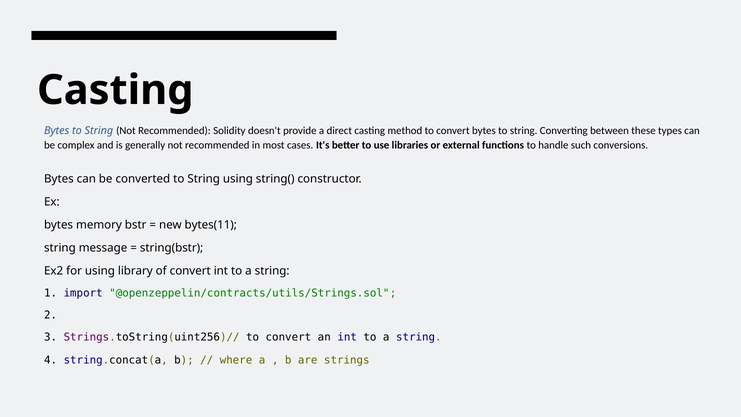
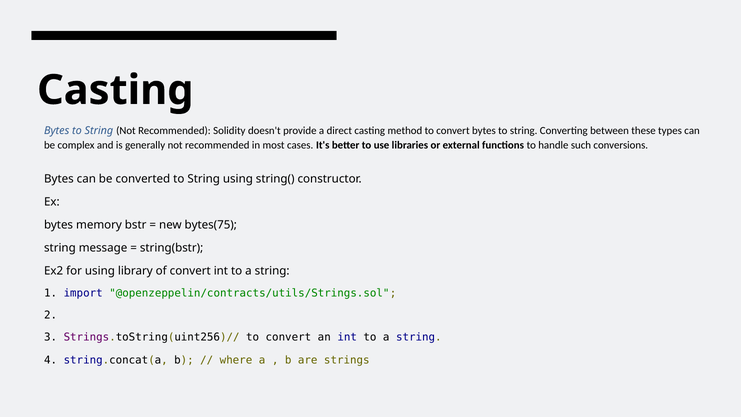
bytes(11: bytes(11 -> bytes(75
